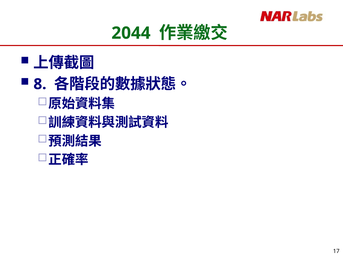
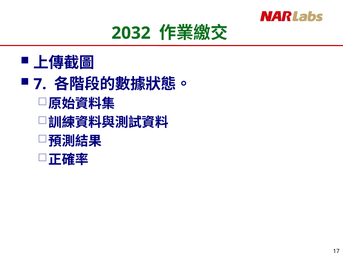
2044: 2044 -> 2032
8: 8 -> 7
